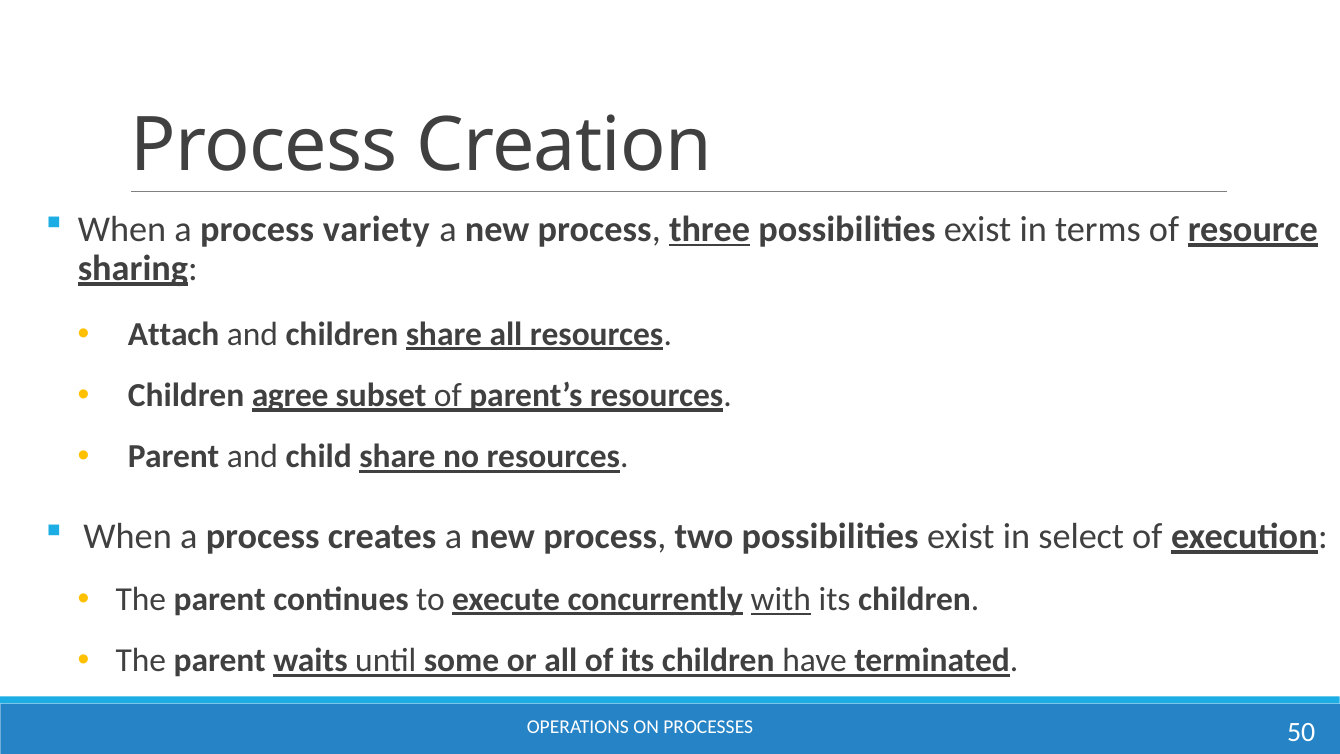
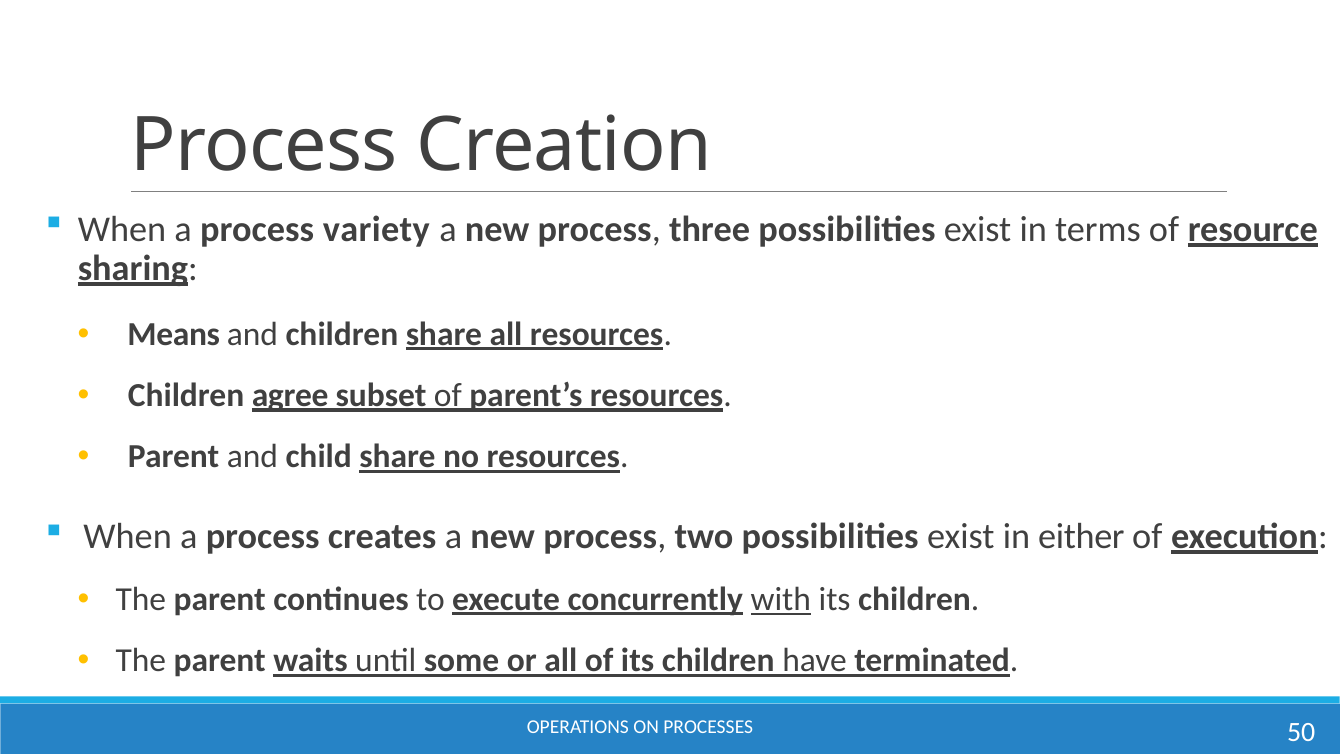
three underline: present -> none
Attach: Attach -> Means
select: select -> either
